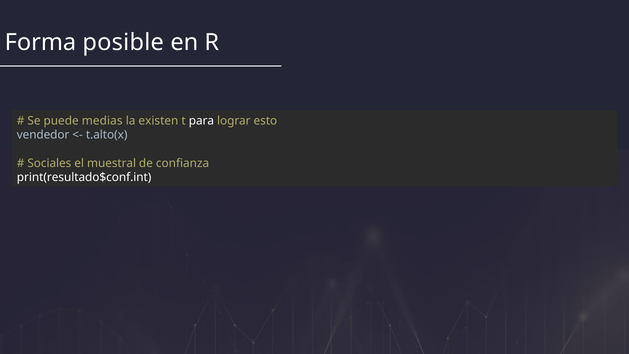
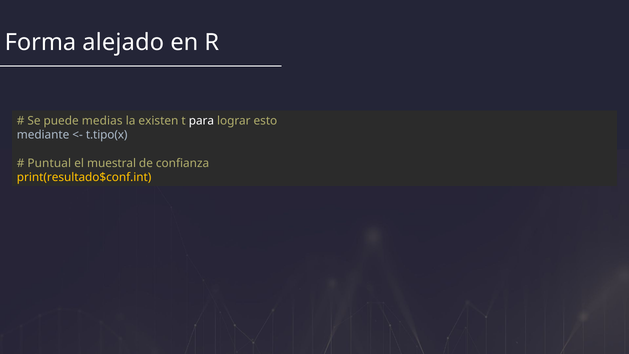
posible: posible -> alejado
vendedor: vendedor -> mediante
t.alto(x: t.alto(x -> t.tipo(x
Sociales: Sociales -> Puntual
print(resultado$conf.int colour: white -> yellow
